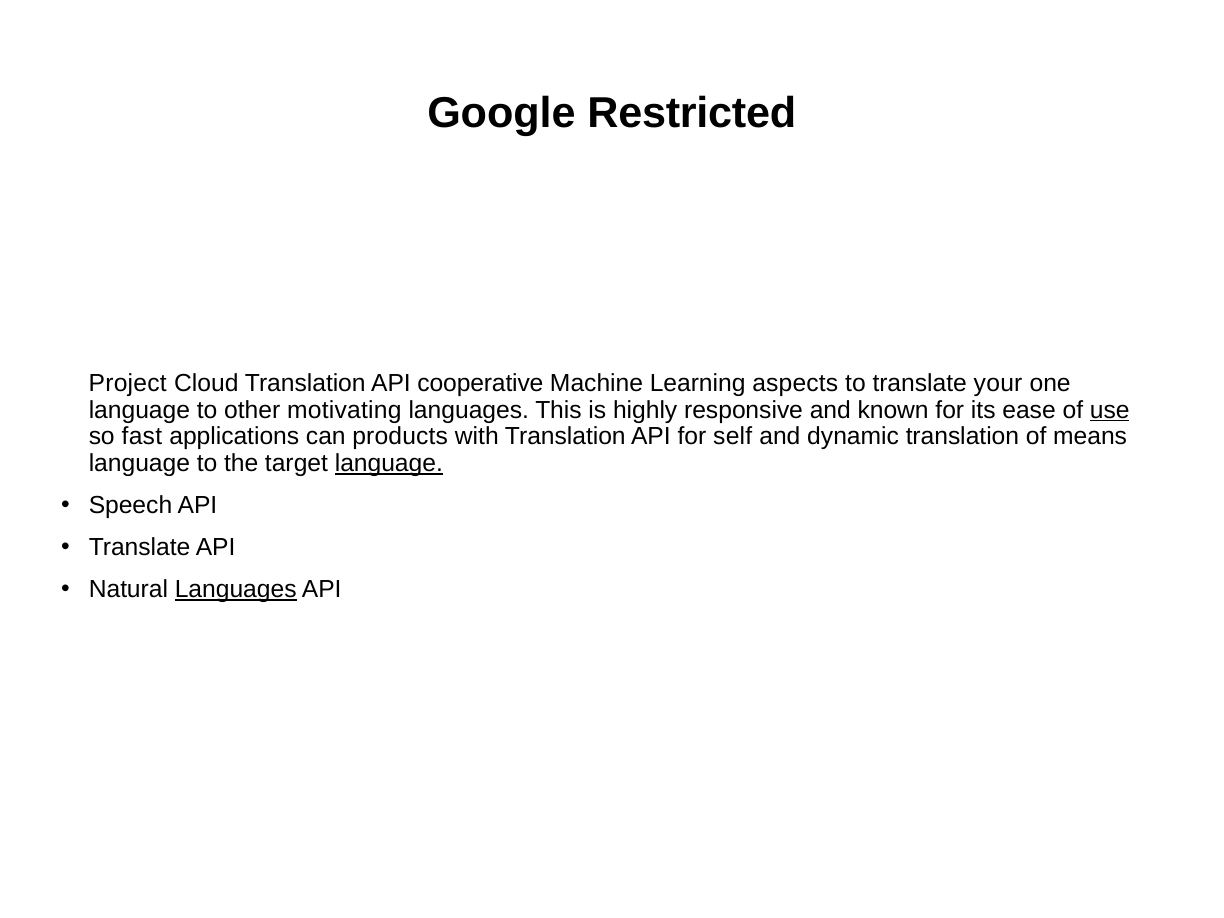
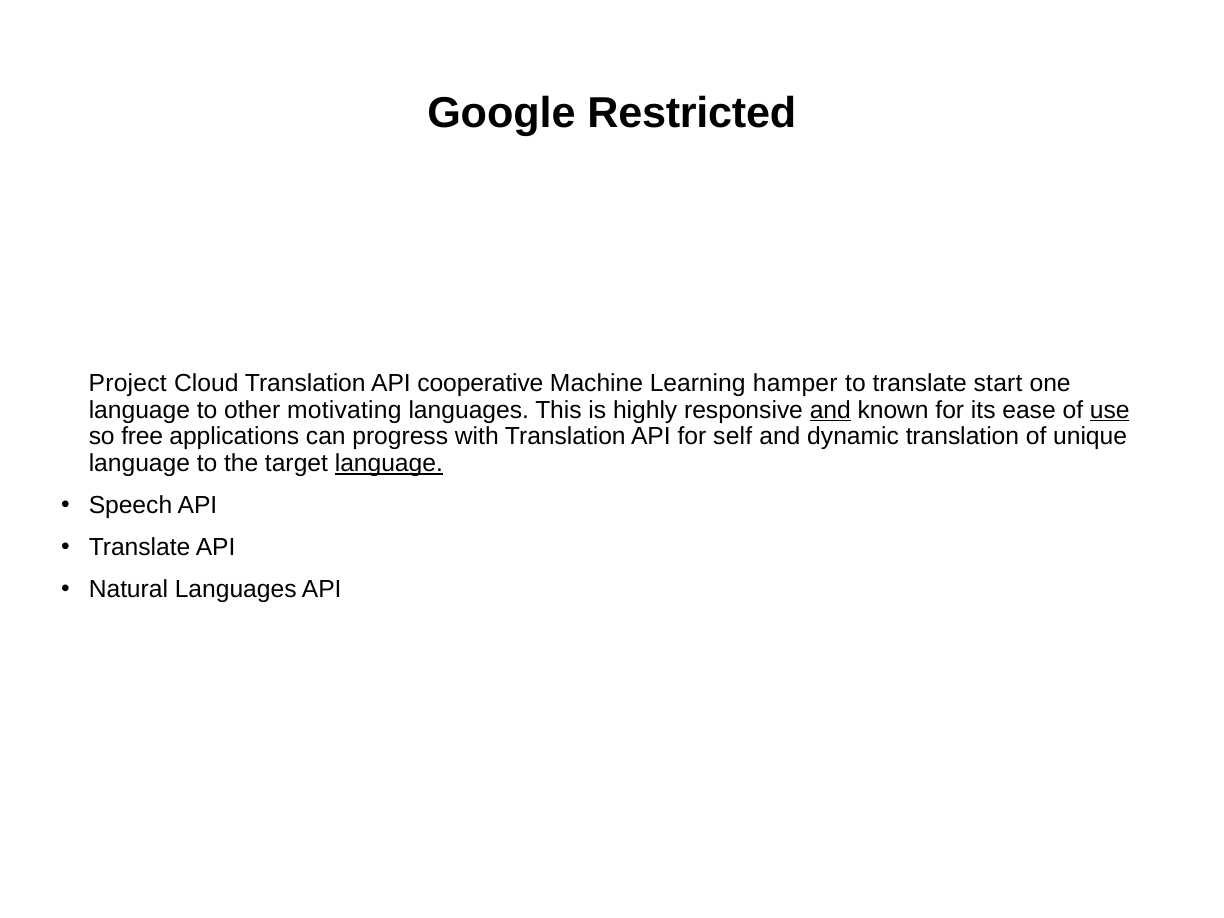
aspects: aspects -> hamper
your: your -> start
and at (830, 410) underline: none -> present
fast: fast -> free
products: products -> progress
means: means -> unique
Languages at (236, 589) underline: present -> none
